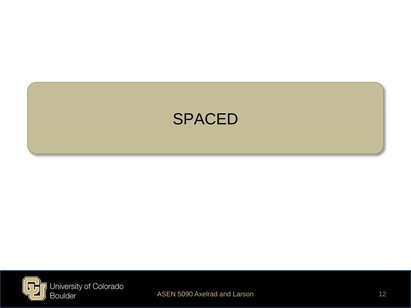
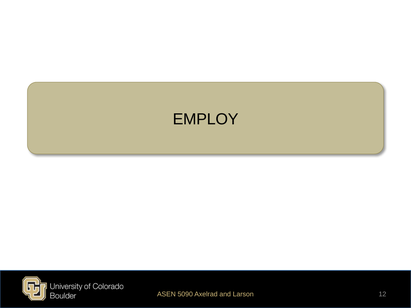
SPACED: SPACED -> EMPLOY
